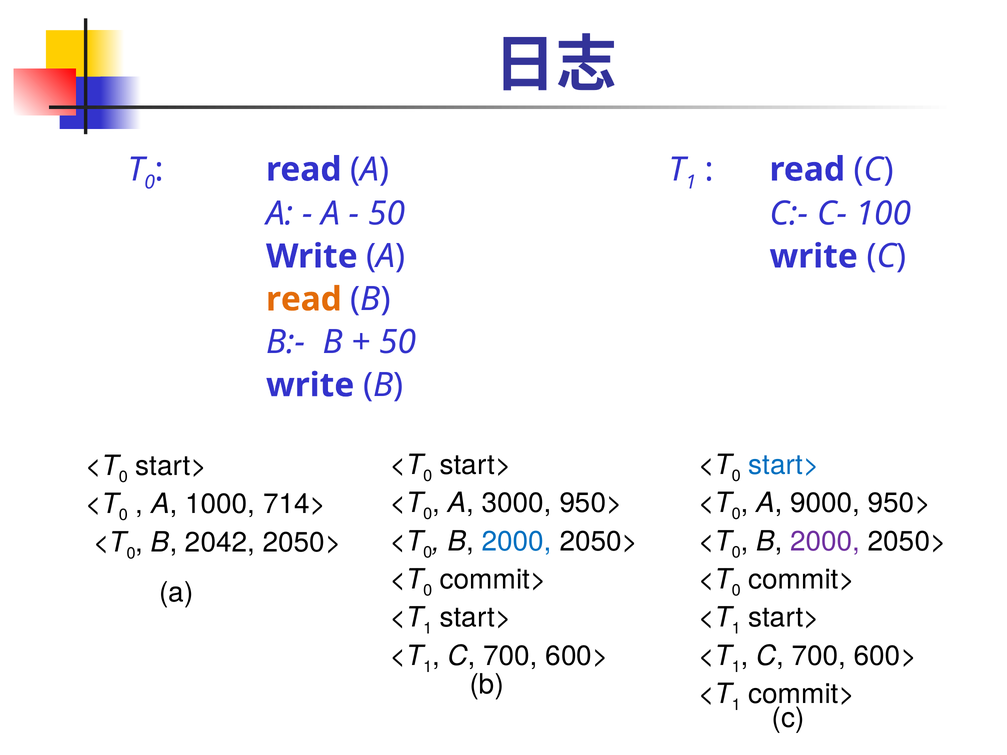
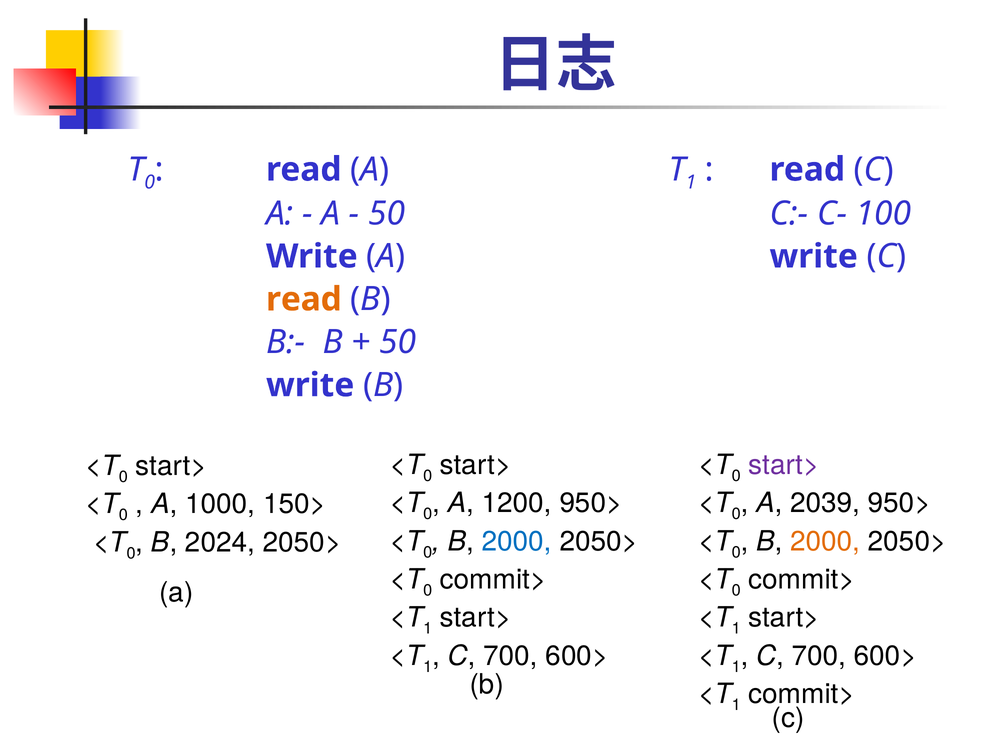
start> at (784, 465) colour: blue -> purple
3000: 3000 -> 1200
9000: 9000 -> 2039
714>: 714> -> 150>
2000 at (825, 542) colour: purple -> orange
2042: 2042 -> 2024
